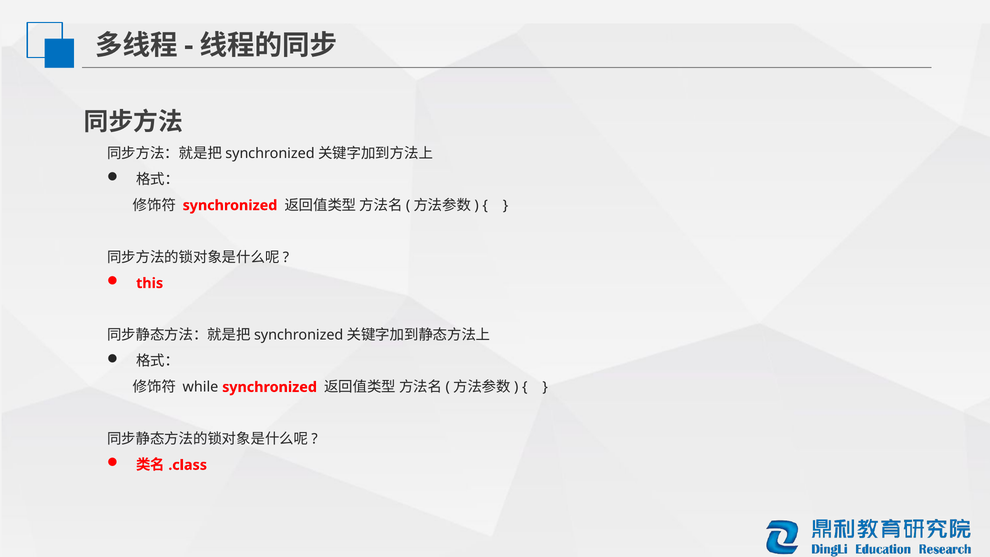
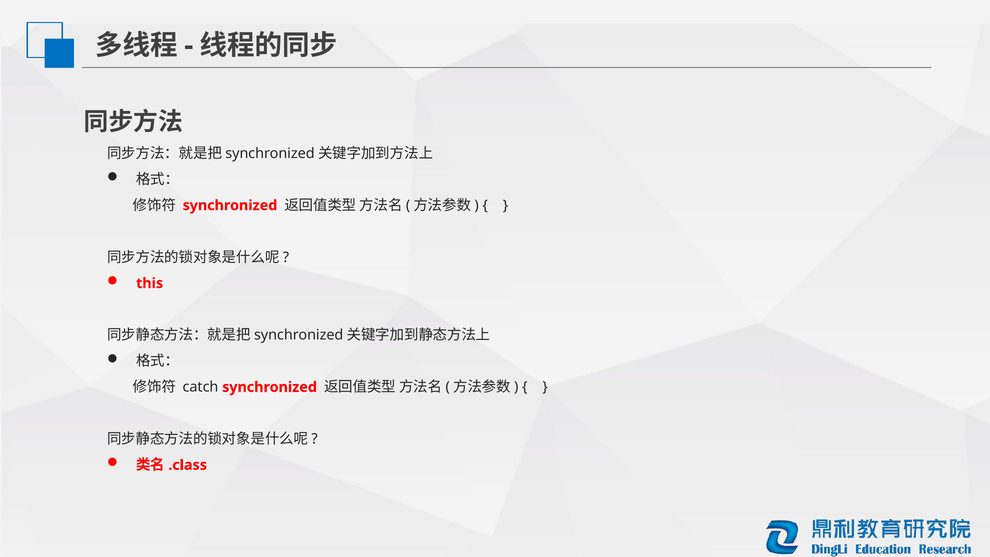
while: while -> catch
